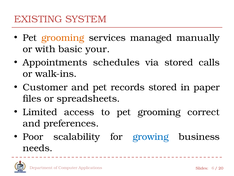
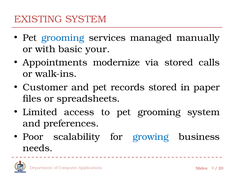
grooming at (63, 38) colour: orange -> blue
schedules: schedules -> modernize
grooming correct: correct -> system
